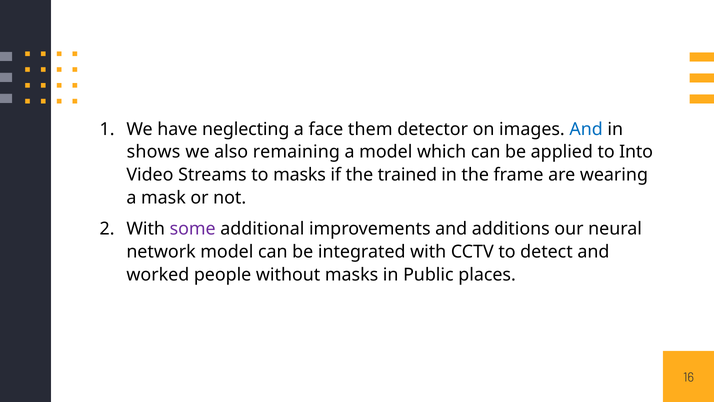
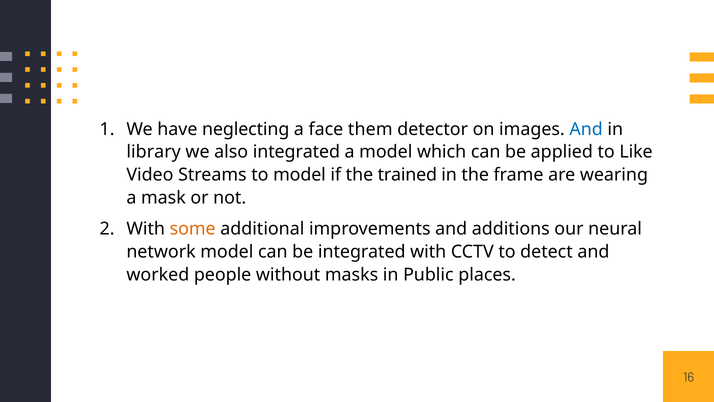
shows: shows -> library
also remaining: remaining -> integrated
Into: Into -> Like
to masks: masks -> model
some colour: purple -> orange
